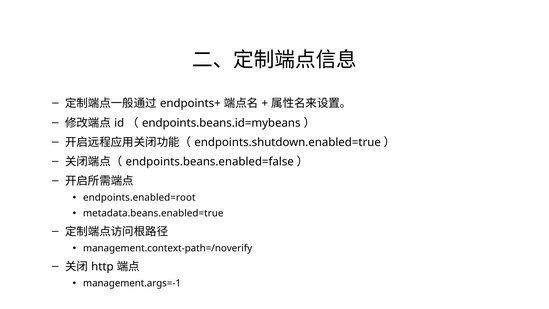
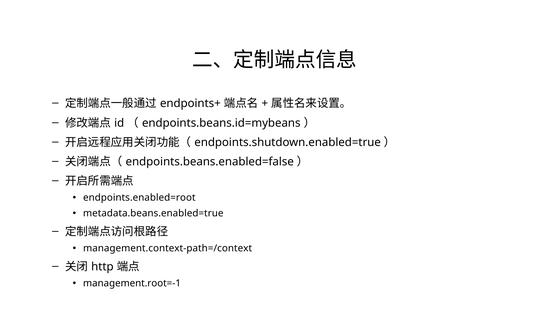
management.context-path=/noverify: management.context-path=/noverify -> management.context-path=/context
management.args=-1: management.args=-1 -> management.root=-1
